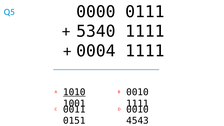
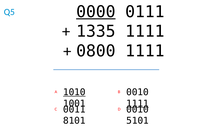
0000 underline: none -> present
5340: 5340 -> 1335
0004: 0004 -> 0800
1111 at (138, 103) underline: none -> present
0151: 0151 -> 8101
4543: 4543 -> 5101
